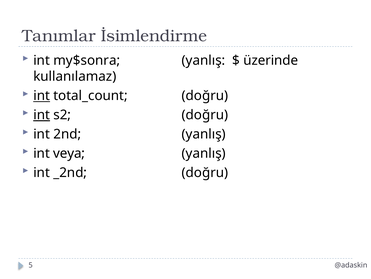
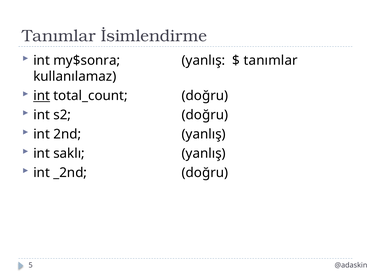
üzerinde at (271, 60): üzerinde -> tanımlar
int at (42, 115) underline: present -> none
veya: veya -> saklı
